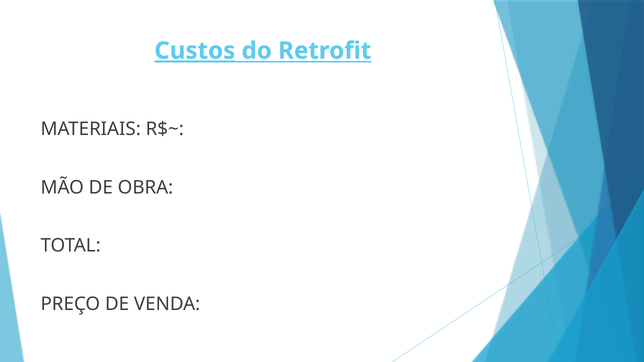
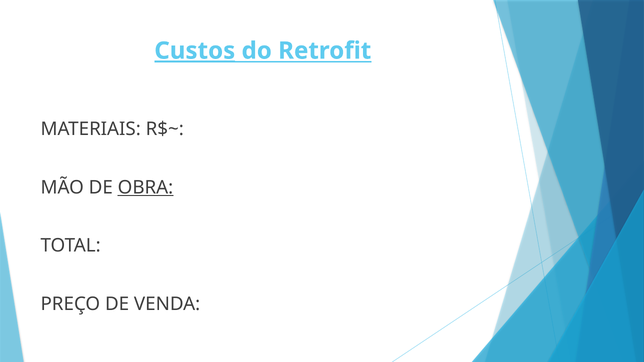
OBRA underline: none -> present
